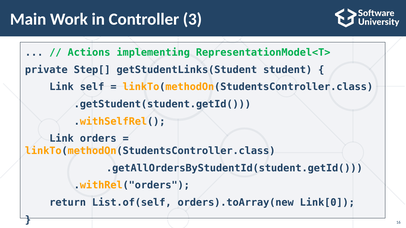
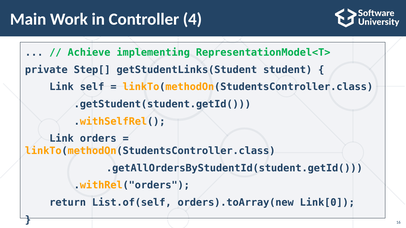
3: 3 -> 4
Actions: Actions -> Achieve
